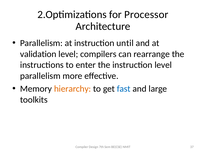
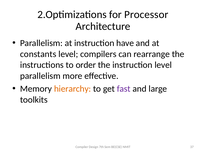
until: until -> have
validation: validation -> constants
enter: enter -> order
fast colour: blue -> purple
